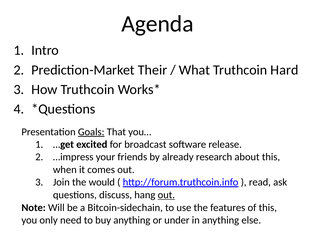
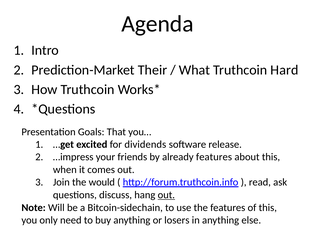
Goals underline: present -> none
broadcast: broadcast -> dividends
already research: research -> features
under: under -> losers
